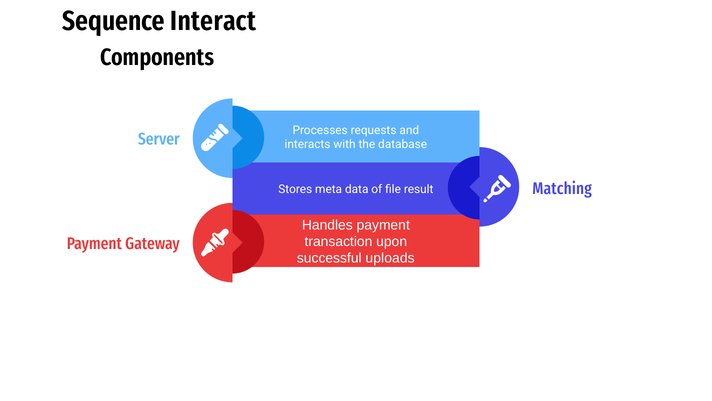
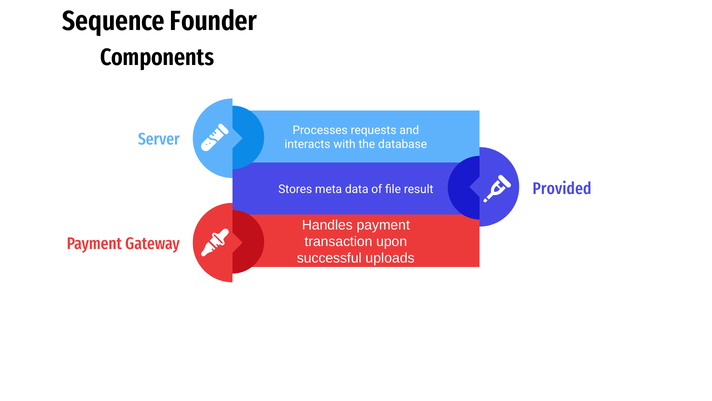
Interact: Interact -> Founder
Matching: Matching -> Provided
